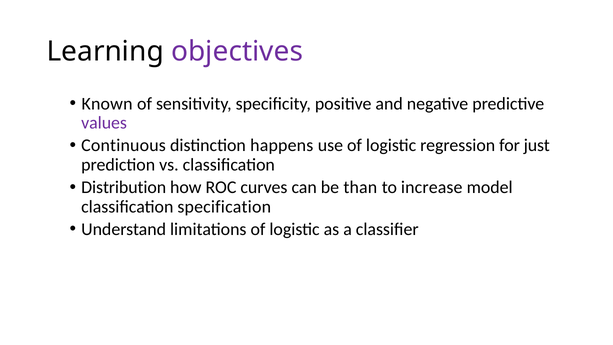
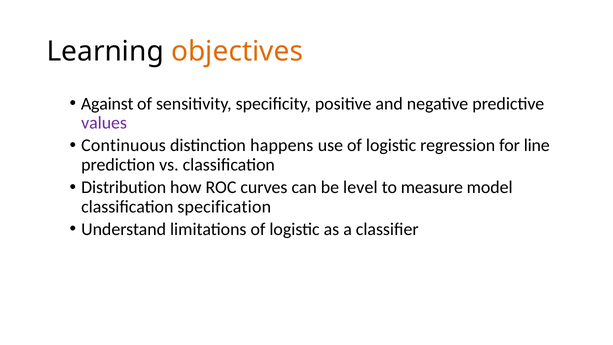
objectives colour: purple -> orange
Known: Known -> Against
just: just -> line
than: than -> level
increase: increase -> measure
